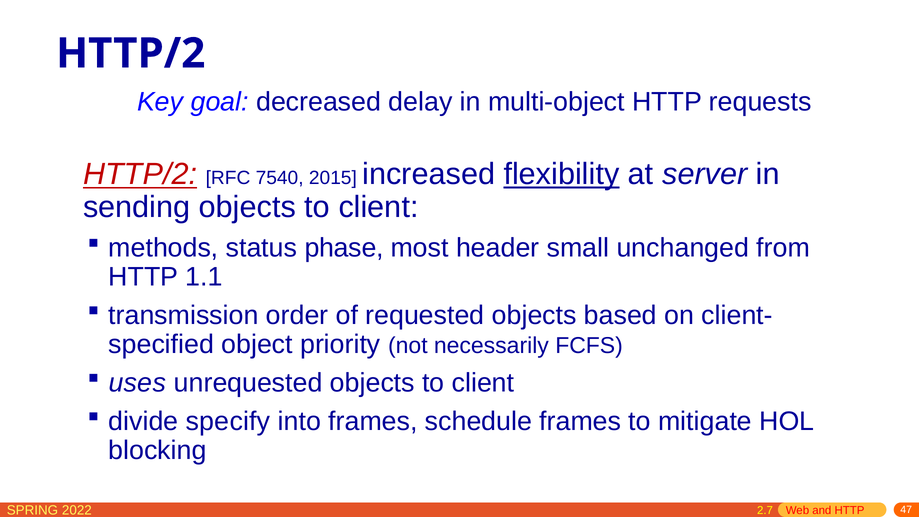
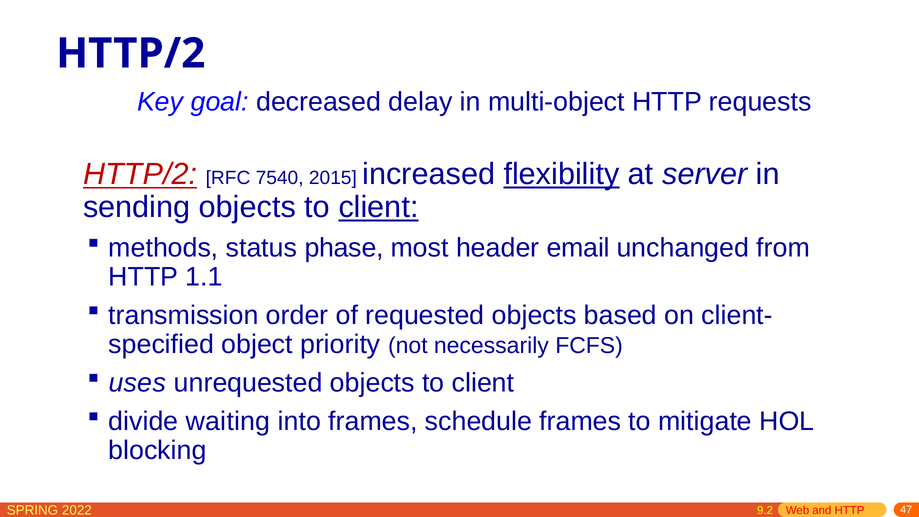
client at (378, 207) underline: none -> present
small: small -> email
specify: specify -> waiting
2.7: 2.7 -> 9.2
